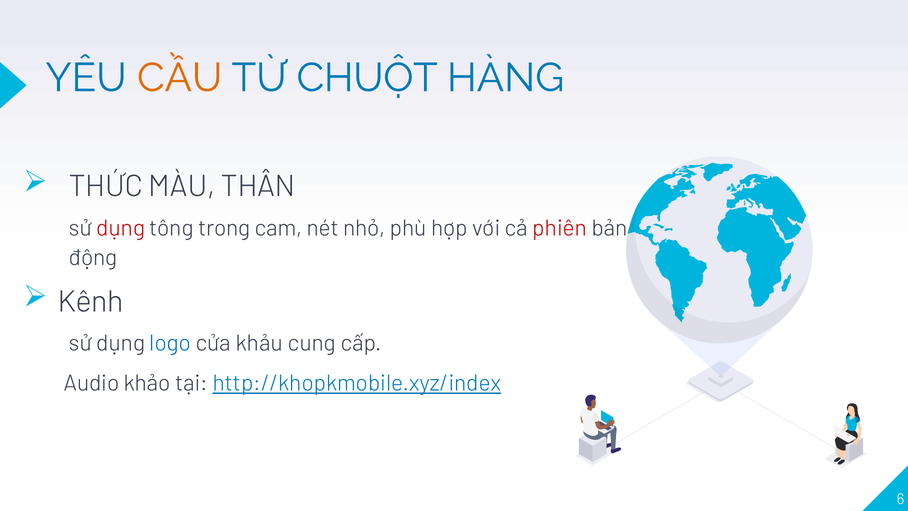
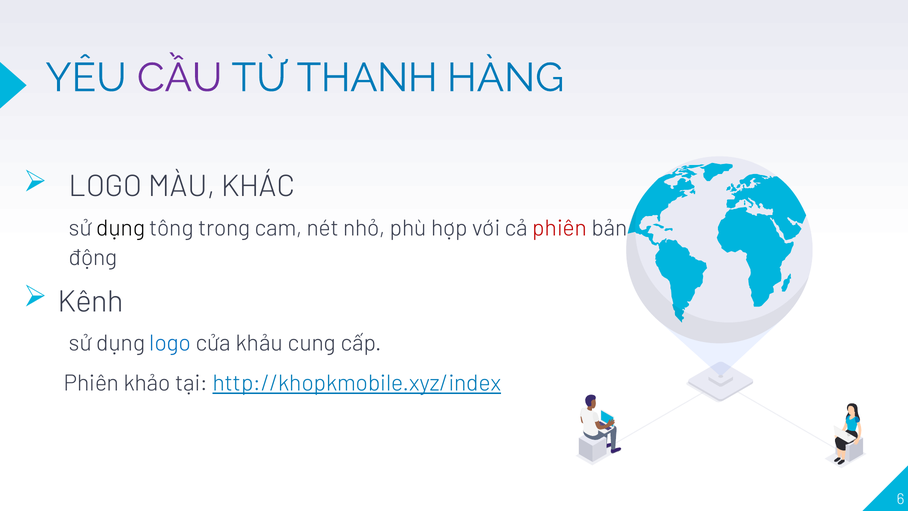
CẦU colour: orange -> purple
CHUỘT: CHUỘT -> THANH
THỨC at (106, 186): THỨC -> LOGO
THÂN: THÂN -> KHÁC
dụng at (121, 228) colour: red -> black
Audio at (92, 383): Audio -> Phiên
